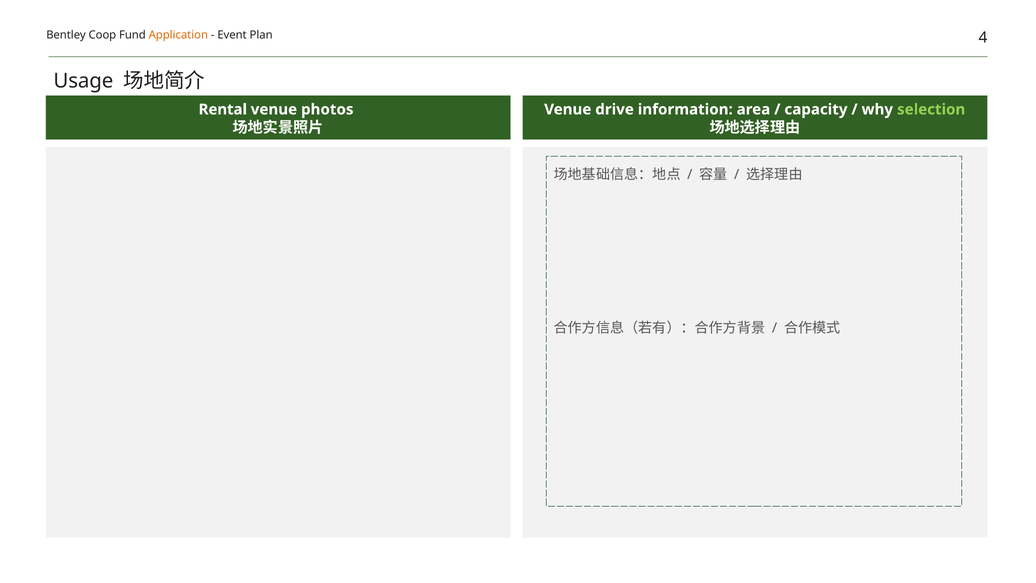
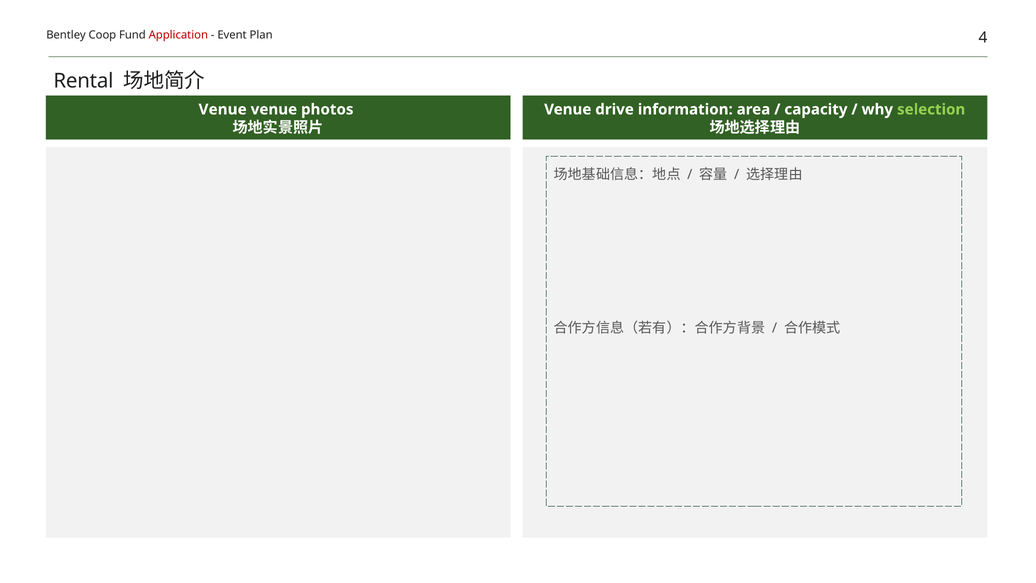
Application colour: orange -> red
Usage: Usage -> Rental
Rental at (223, 109): Rental -> Venue
